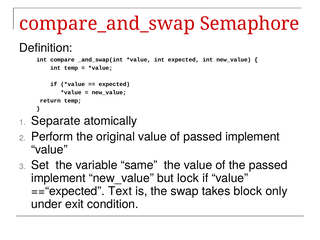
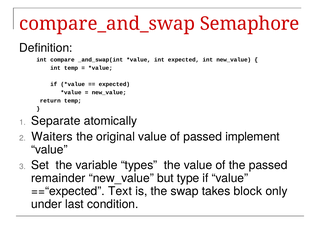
Perform: Perform -> Waiters
same: same -> types
implement at (58, 178): implement -> remainder
lock: lock -> type
exit: exit -> last
